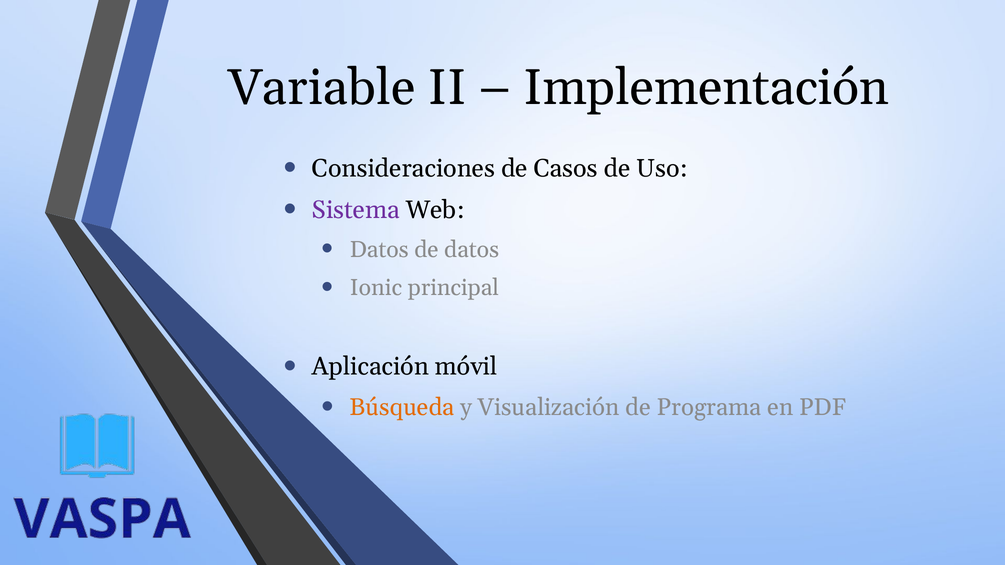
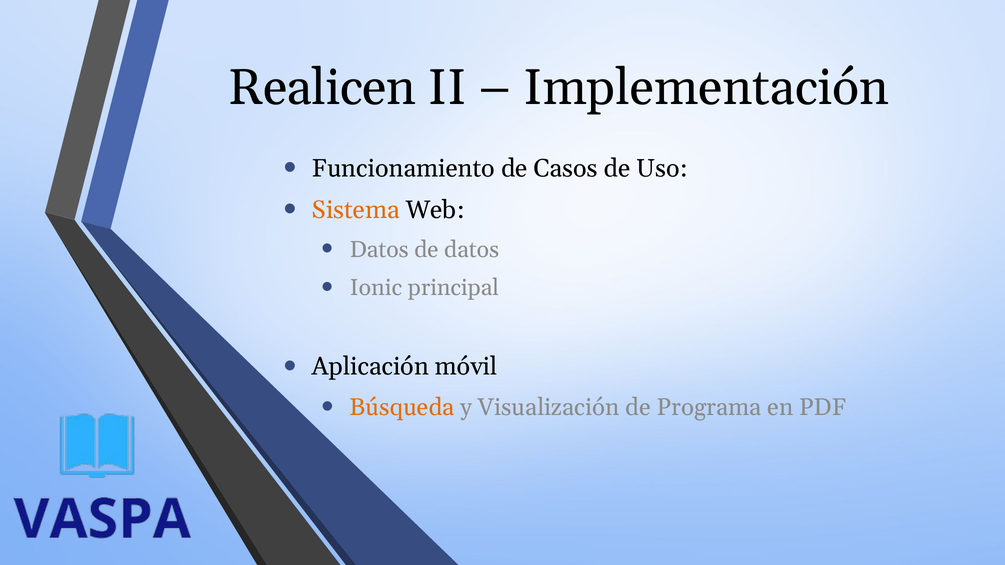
Variable: Variable -> Realicen
Consideraciones: Consideraciones -> Funcionamiento
Sistema colour: purple -> orange
